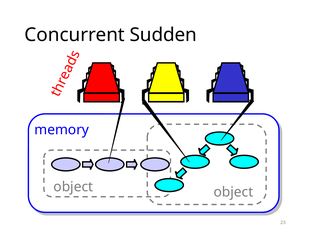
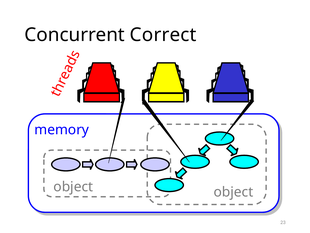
Sudden: Sudden -> Correct
